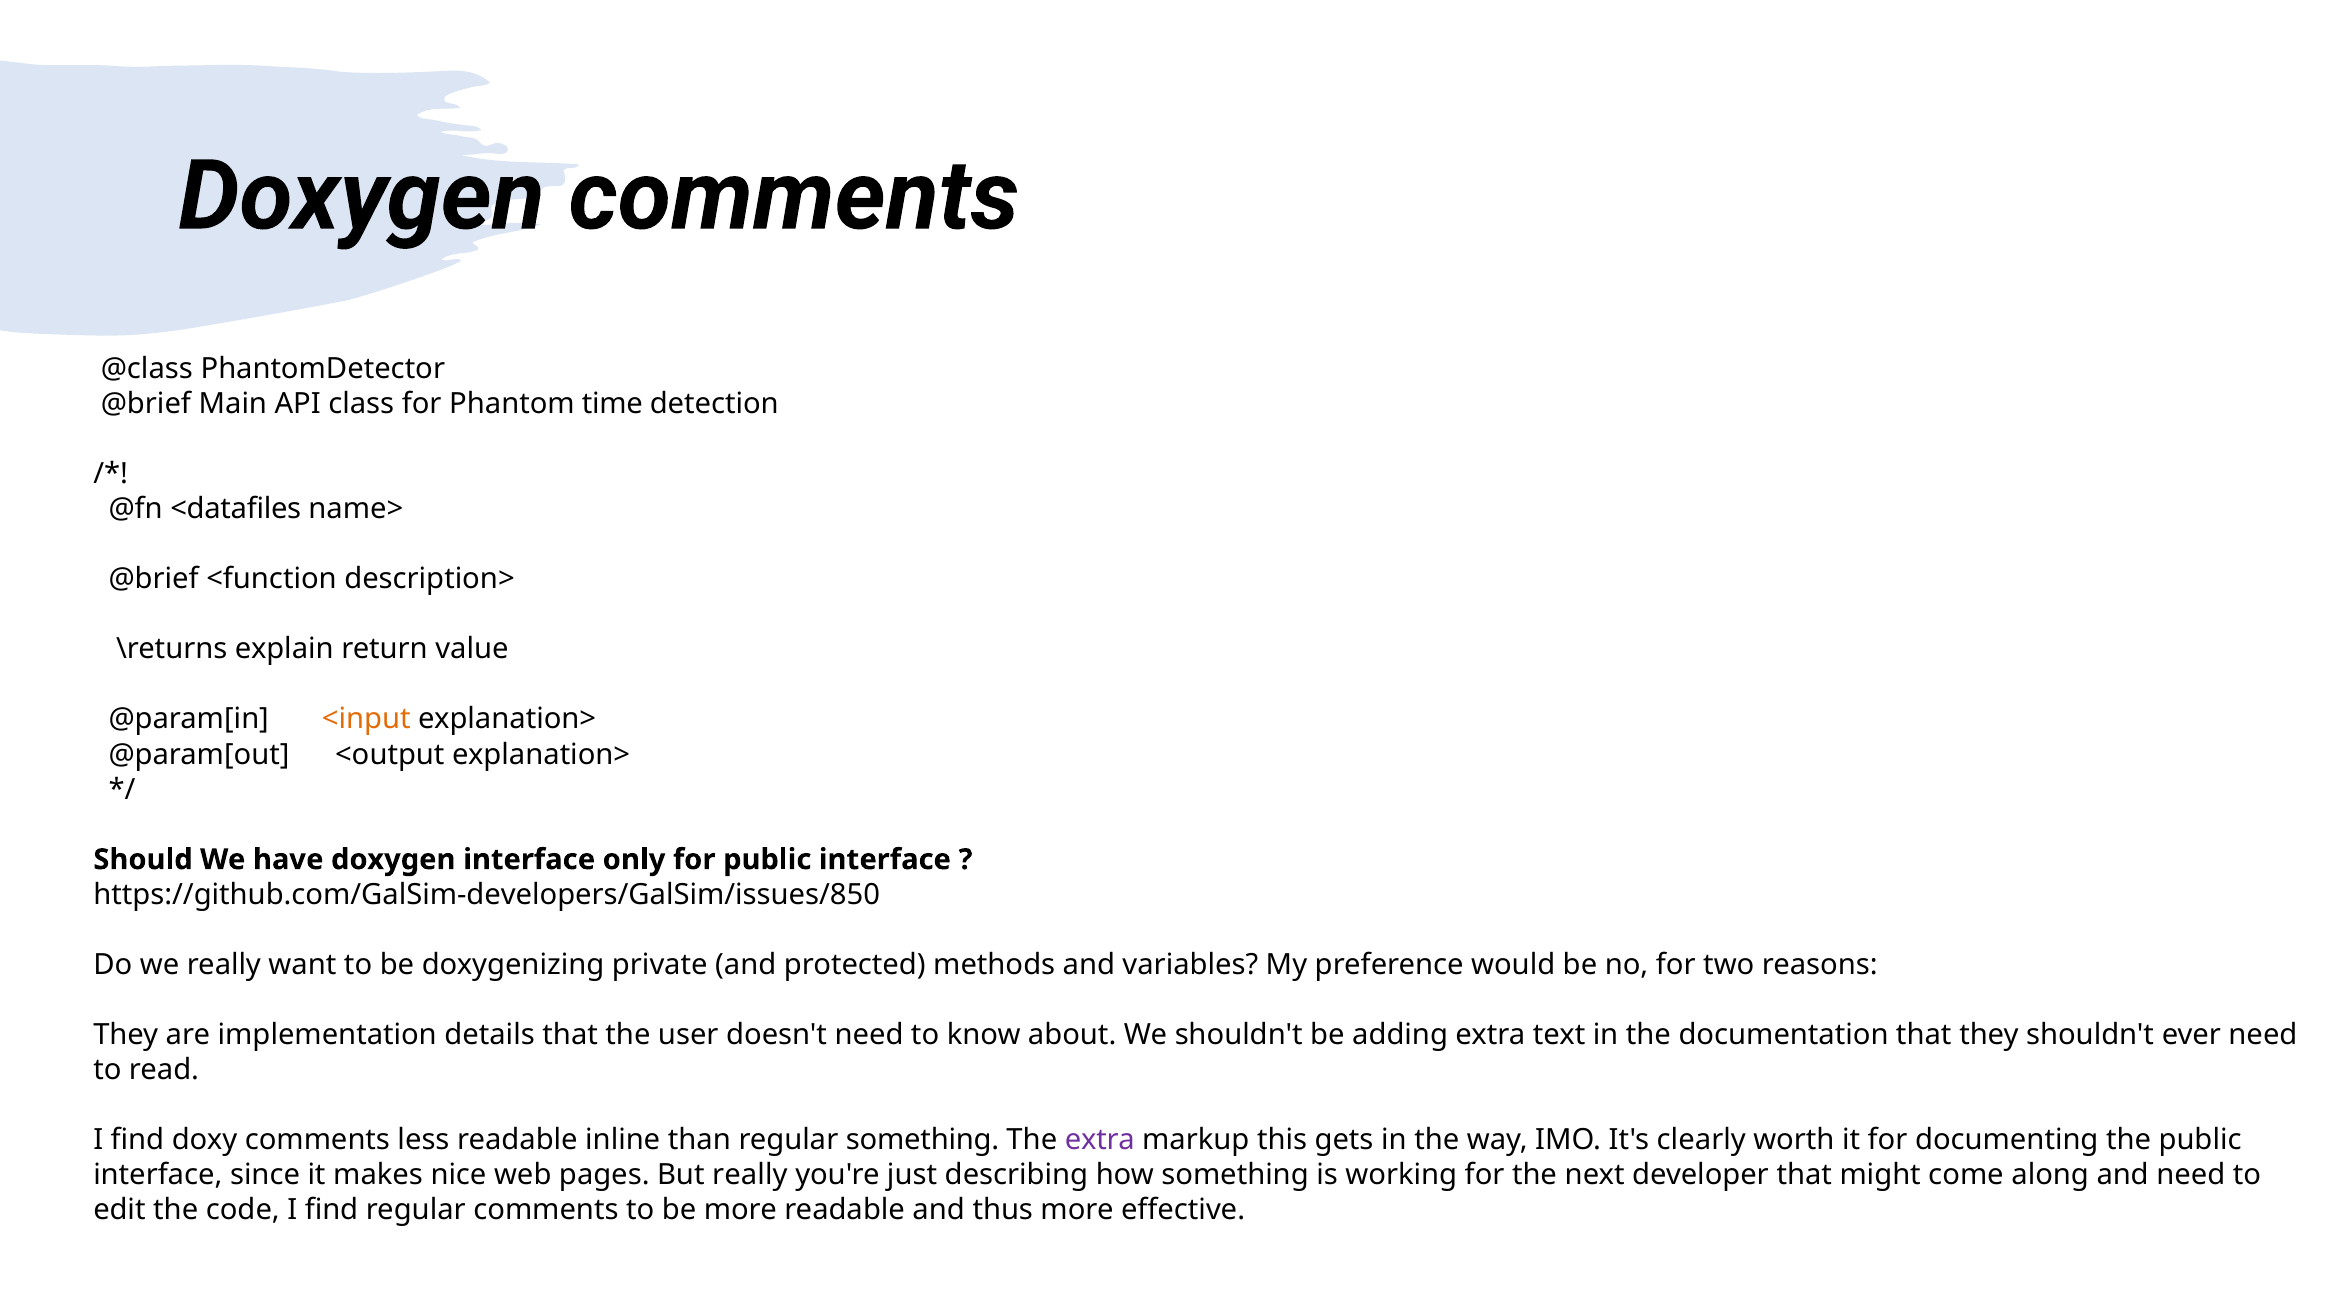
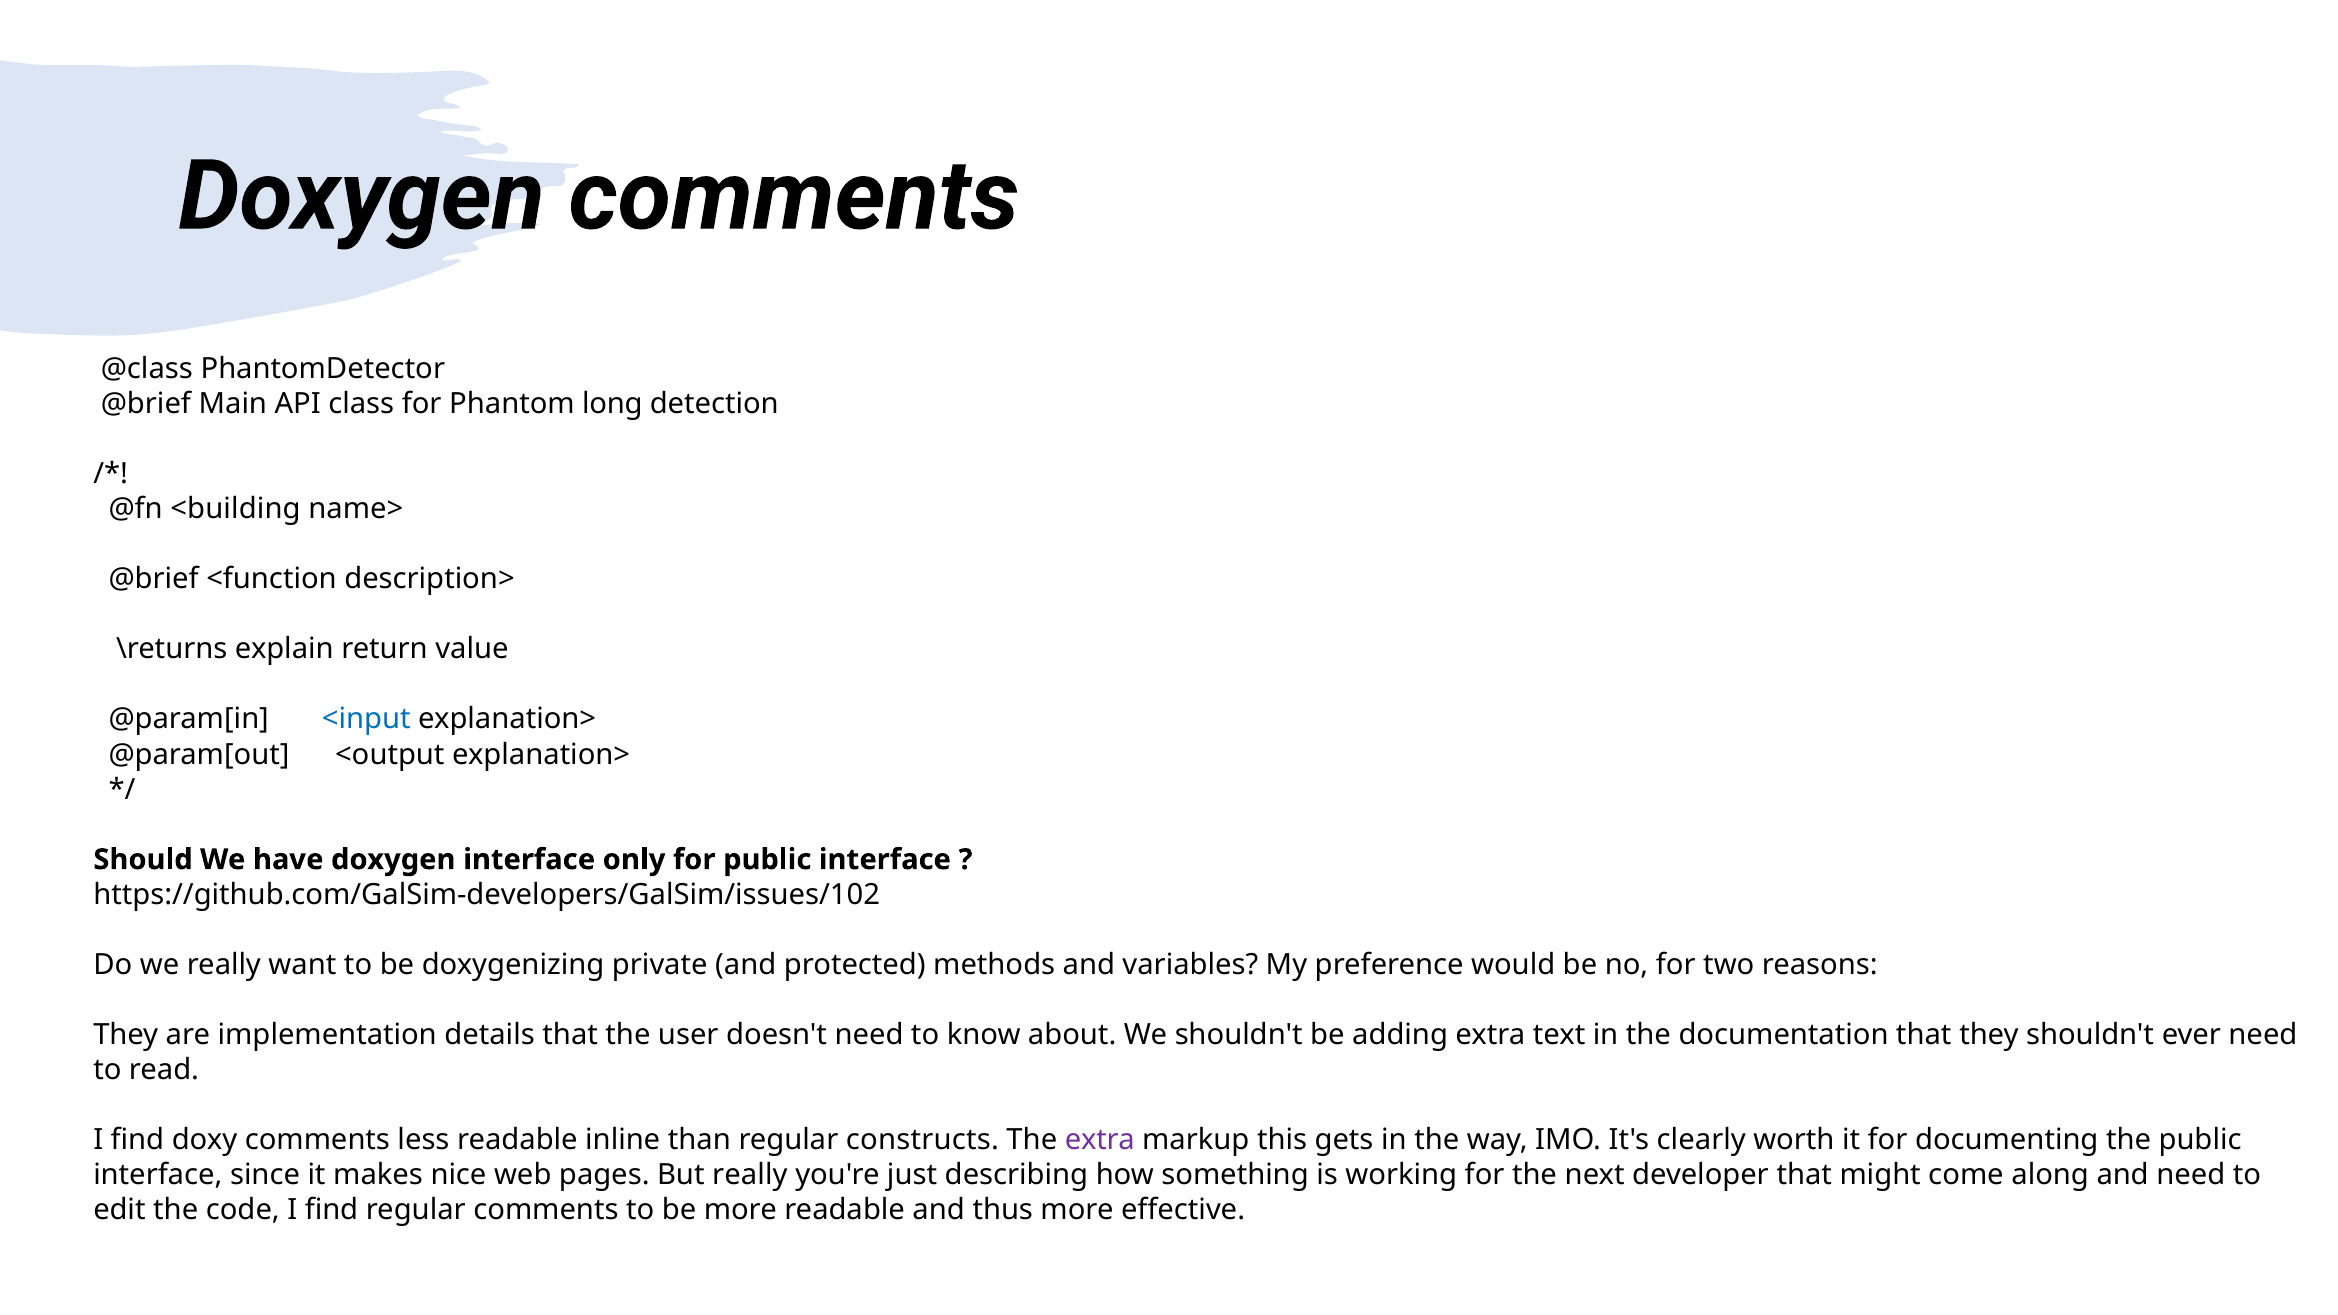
time: time -> long
<datafiles: <datafiles -> <building
<input colour: orange -> blue
https://github.com/GalSim-developers/GalSim/issues/850: https://github.com/GalSim-developers/GalSim/issues/850 -> https://github.com/GalSim-developers/GalSim/issues/102
regular something: something -> constructs
